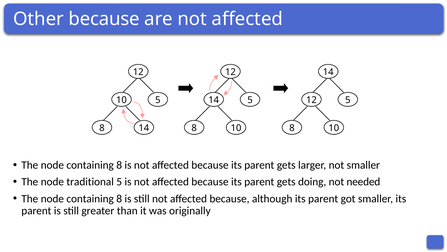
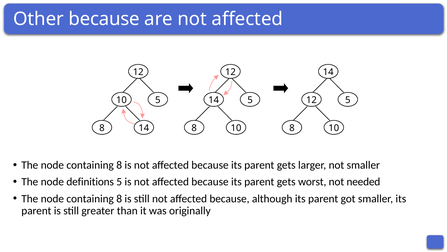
traditional: traditional -> definitions
doing: doing -> worst
